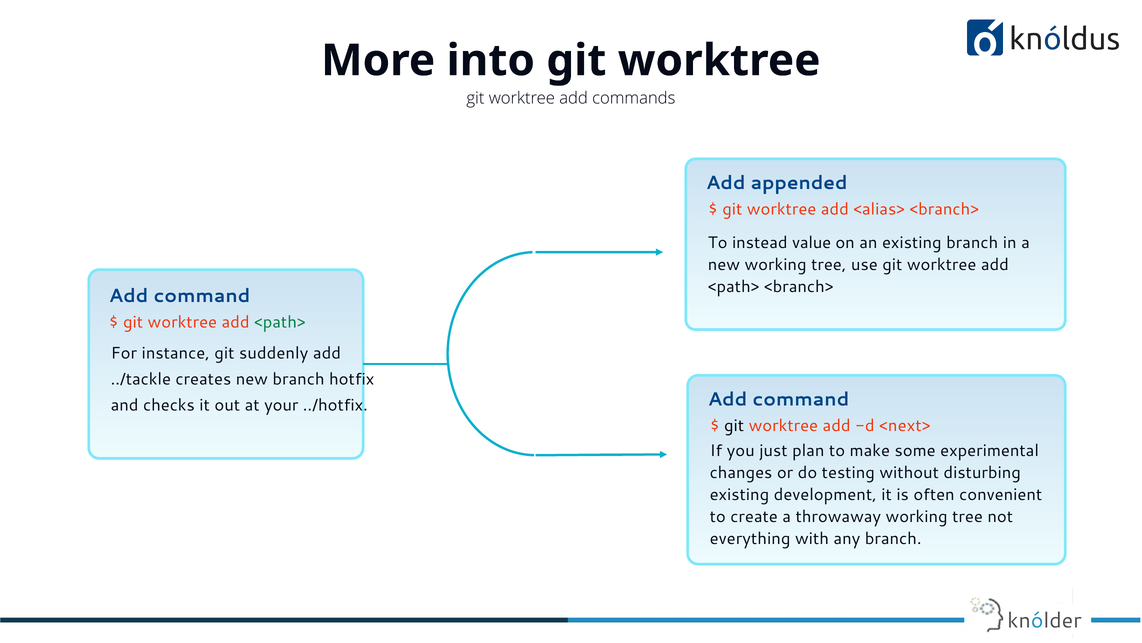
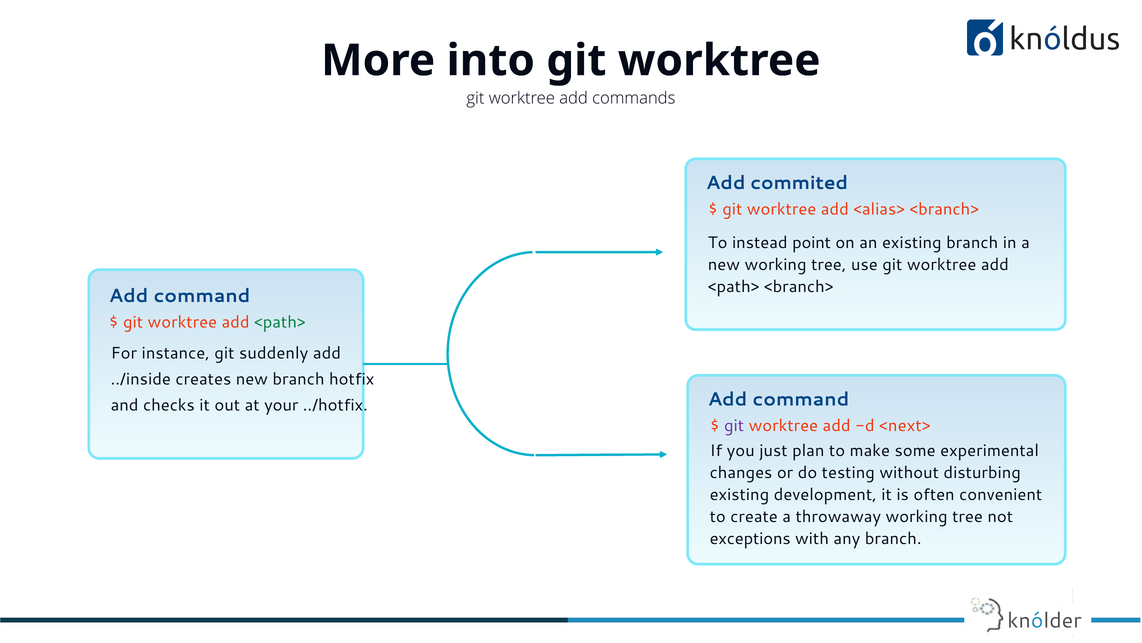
appended: appended -> commited
value: value -> point
../tackle: ../tackle -> ../inside
git at (734, 425) colour: black -> purple
everything: everything -> exceptions
